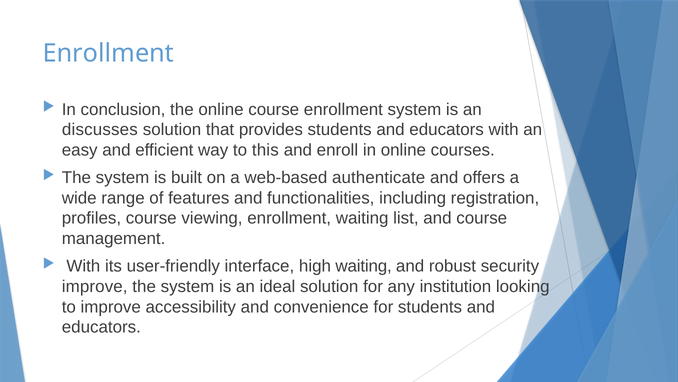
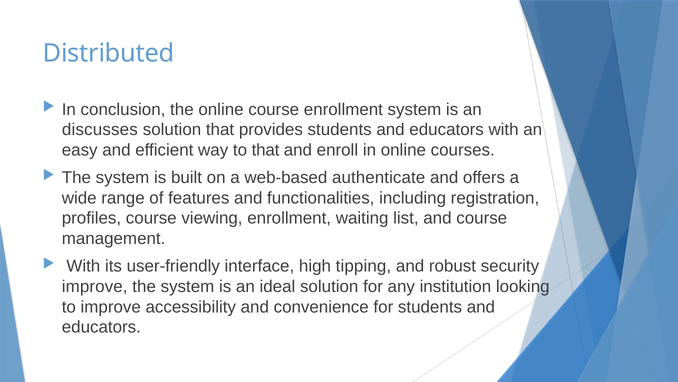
Enrollment at (108, 53): Enrollment -> Distributed
to this: this -> that
high waiting: waiting -> tipping
